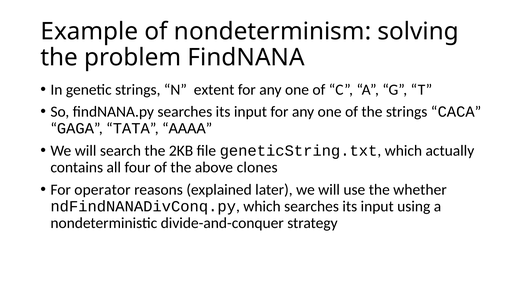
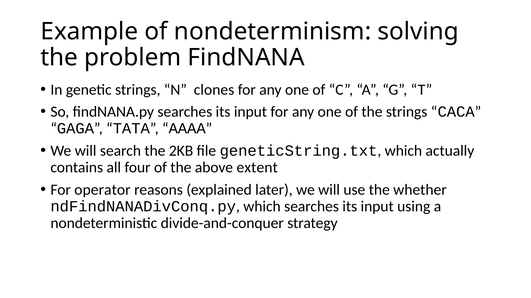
extent: extent -> clones
clones: clones -> extent
